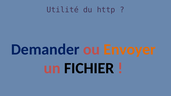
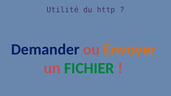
FICHIER colour: black -> green
